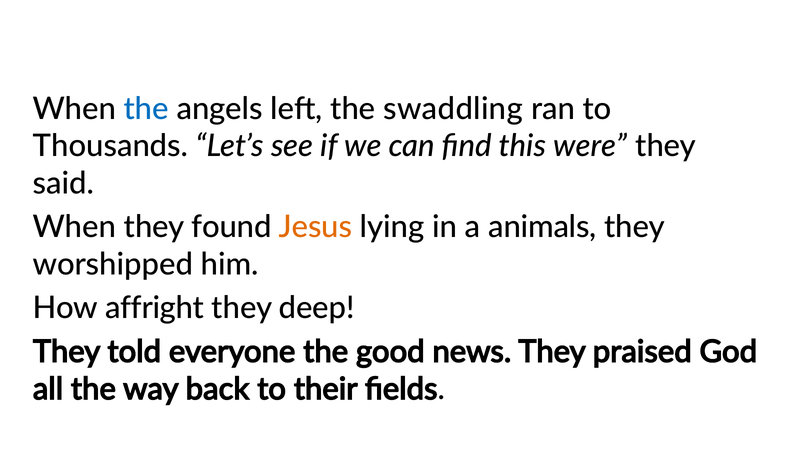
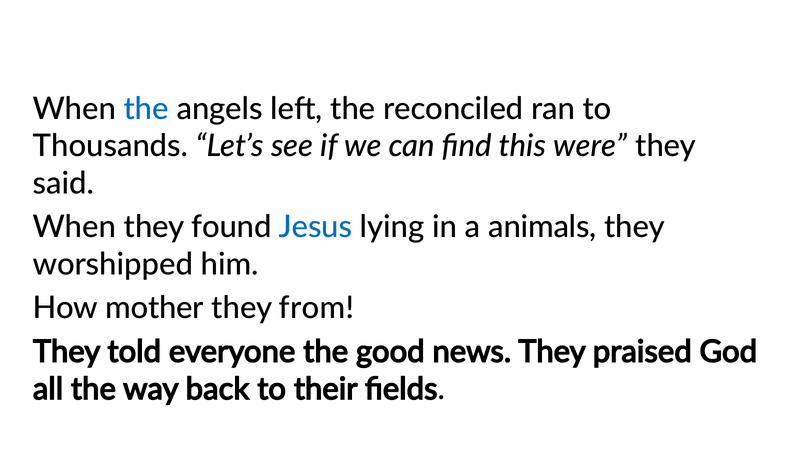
swaddling: swaddling -> reconciled
Jesus colour: orange -> blue
affright: affright -> mother
deep: deep -> from
